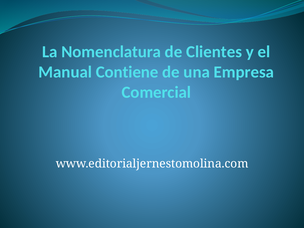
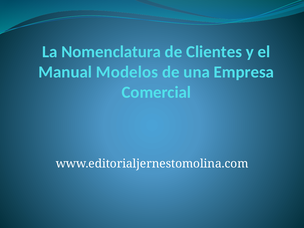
Contiene: Contiene -> Modelos
